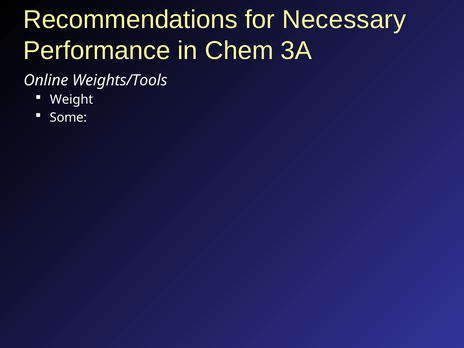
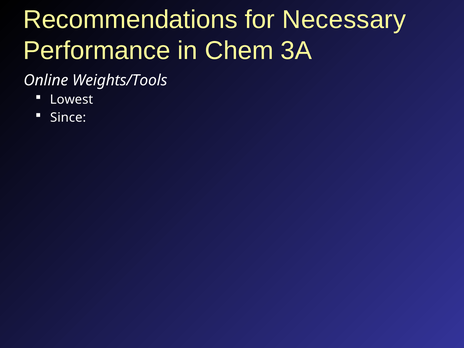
Weight: Weight -> Lowest
Some: Some -> Since
